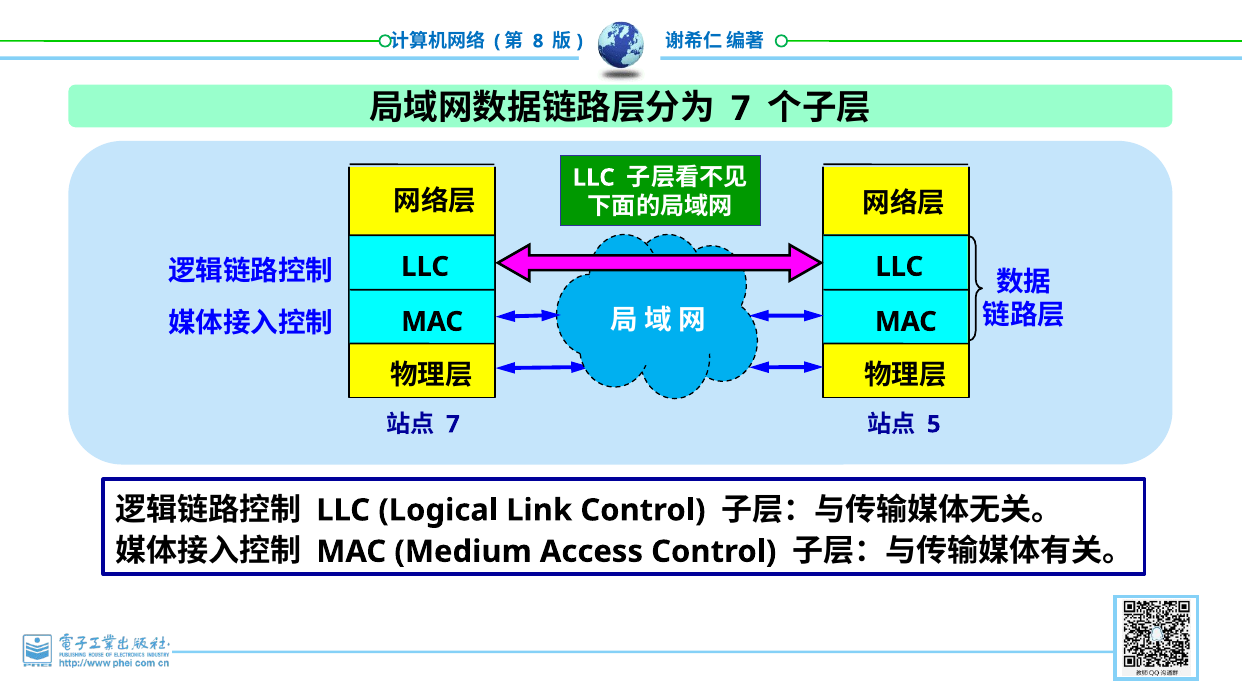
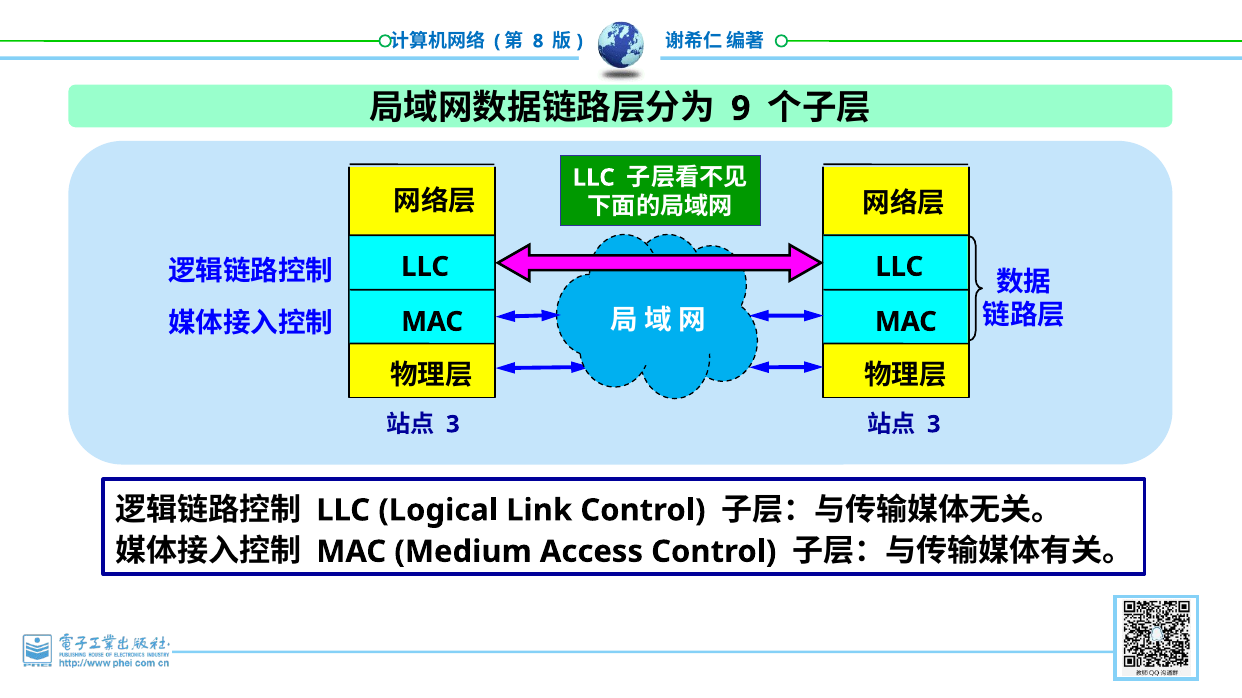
7 at (741, 109): 7 -> 9
7 at (453, 425): 7 -> 3
5 at (934, 425): 5 -> 3
